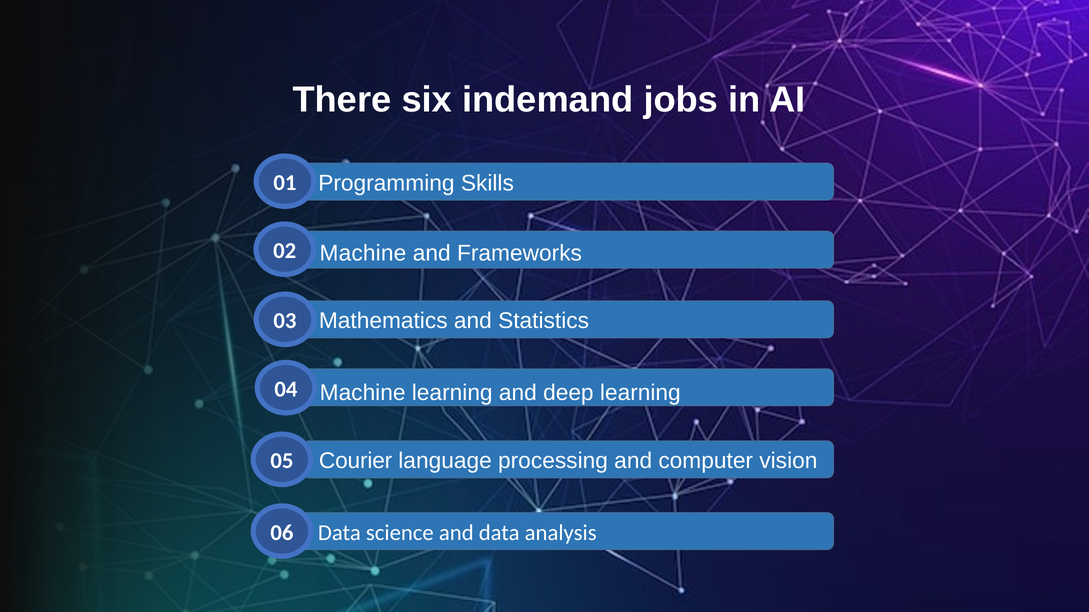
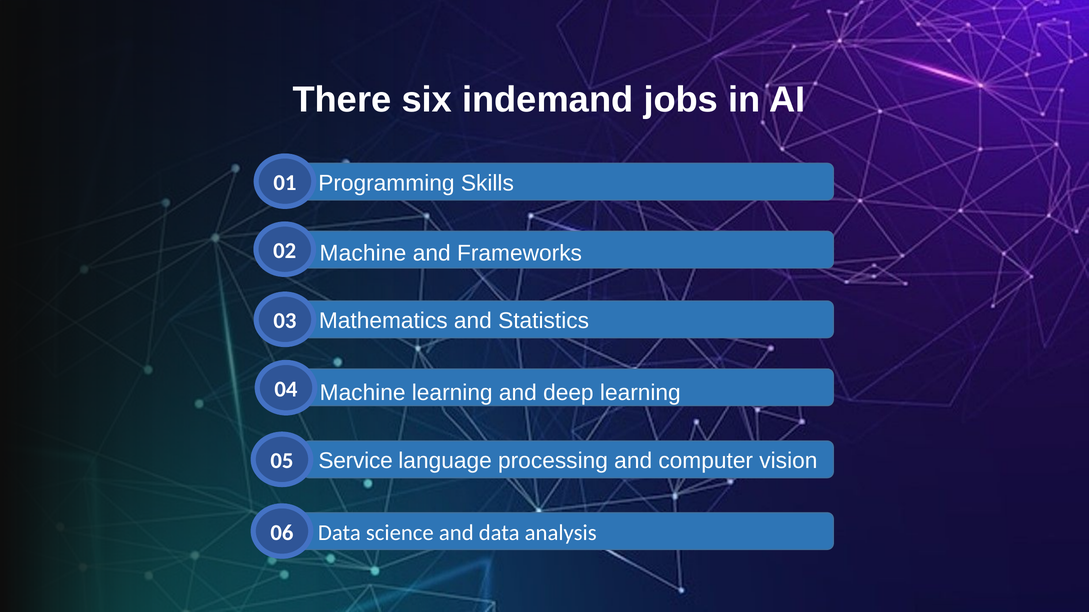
Courier: Courier -> Service
